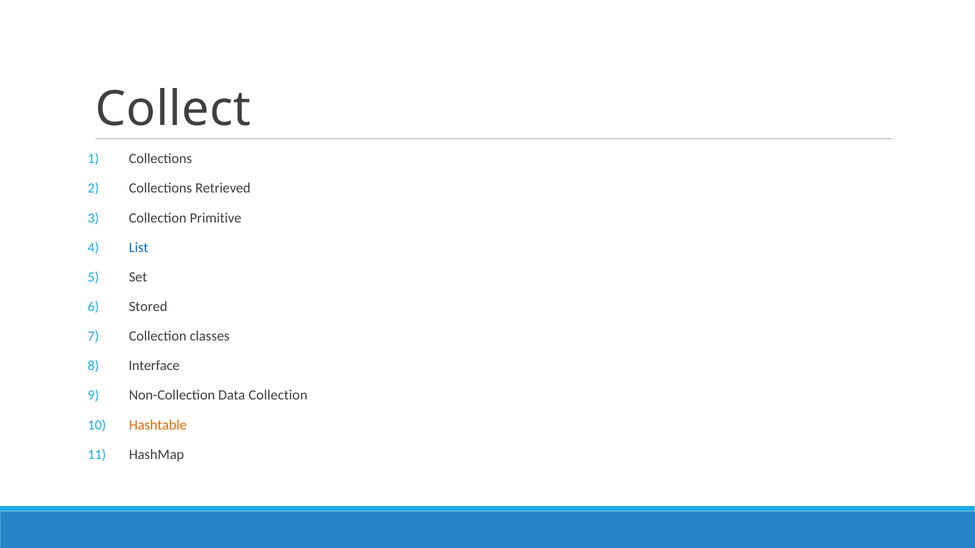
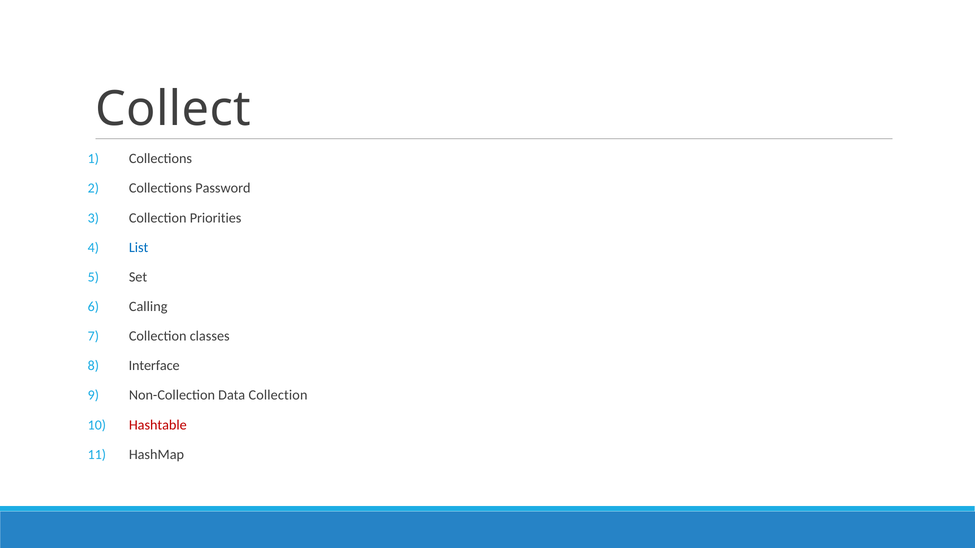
Retrieved: Retrieved -> Password
Primitive: Primitive -> Priorities
Stored: Stored -> Calling
Hashtable colour: orange -> red
